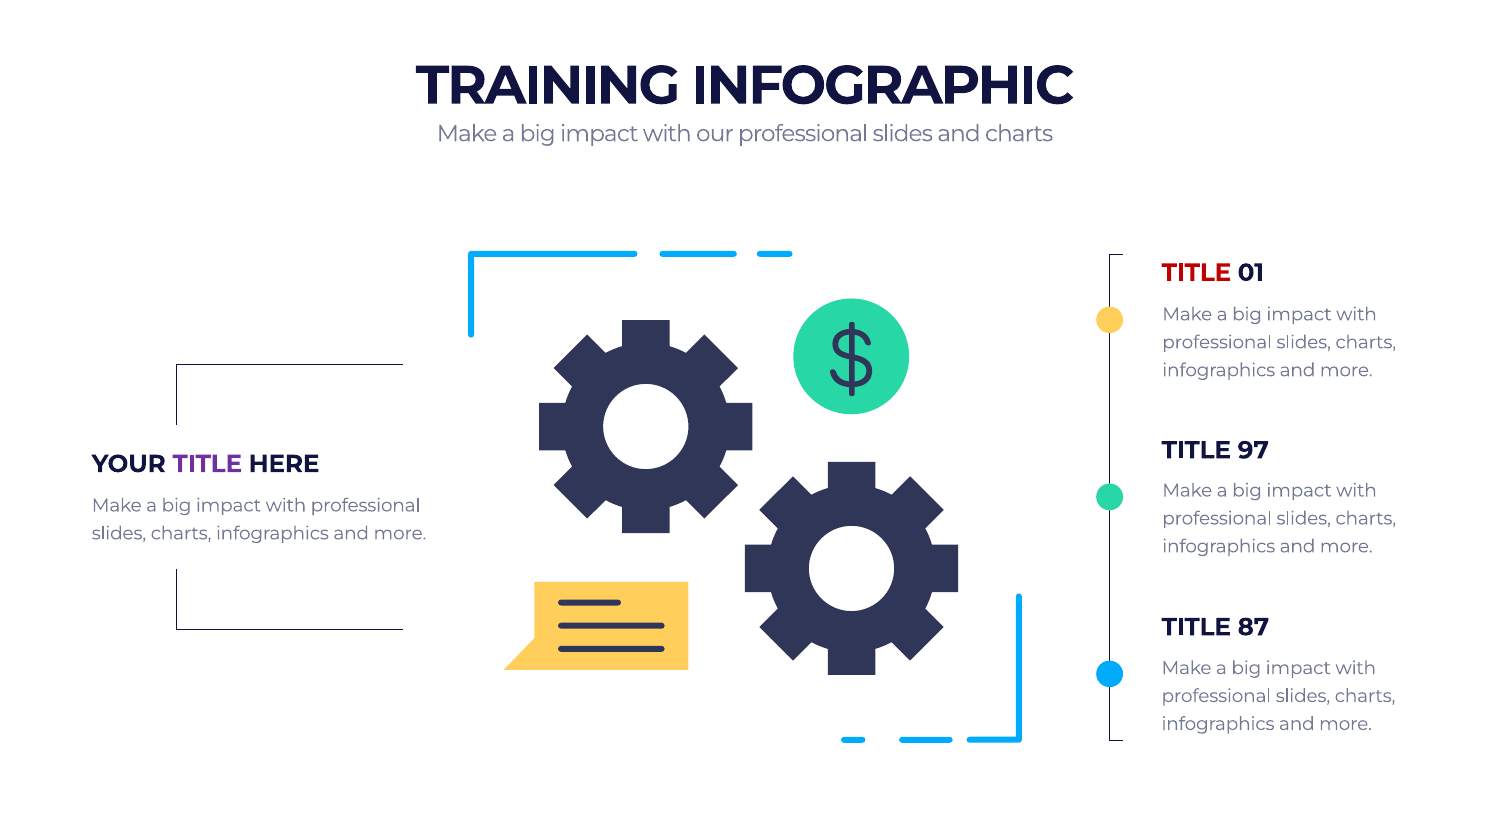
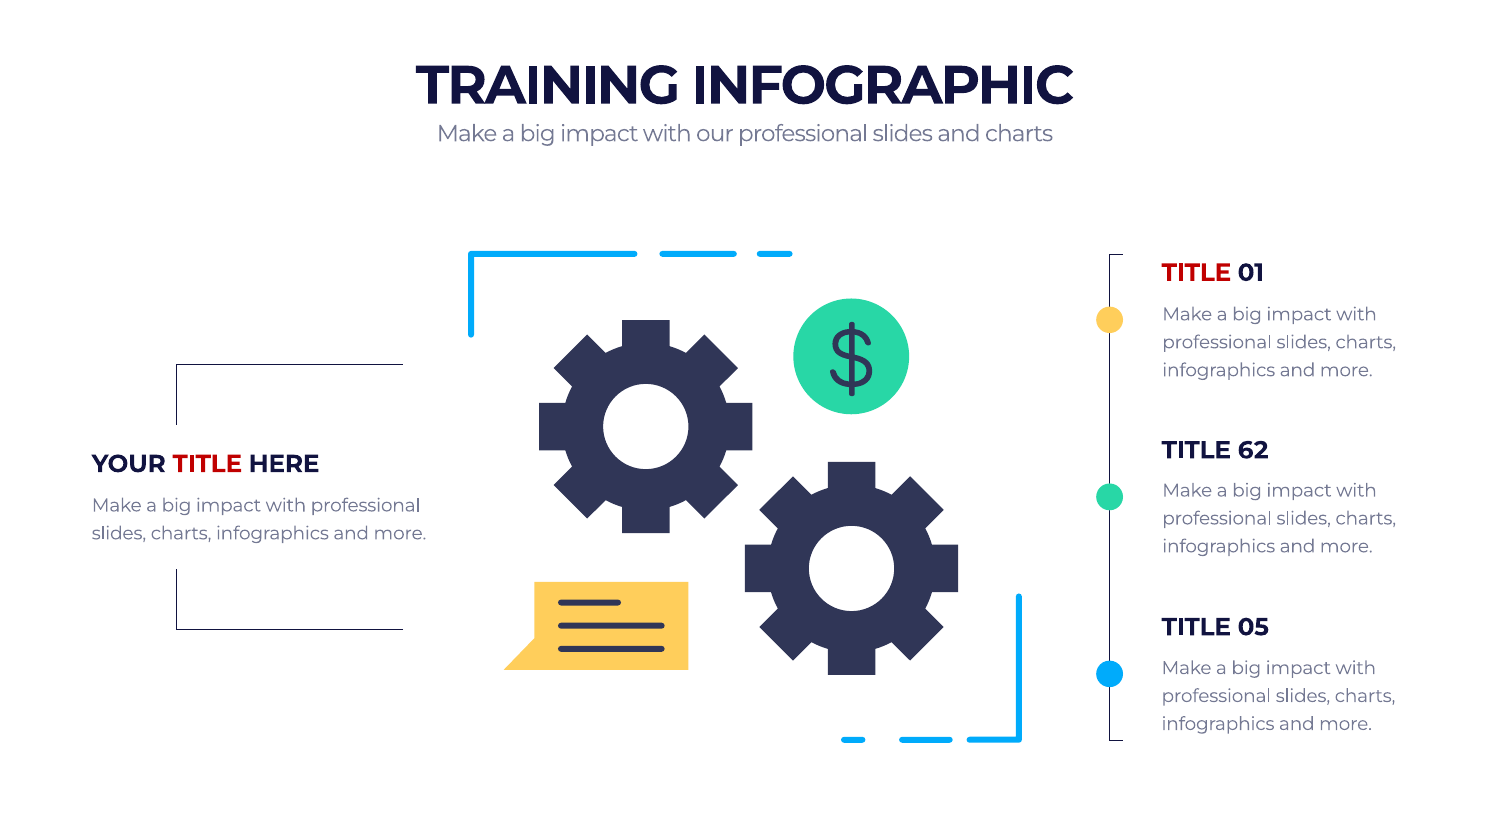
97: 97 -> 62
TITLE at (207, 464) colour: purple -> red
87: 87 -> 05
